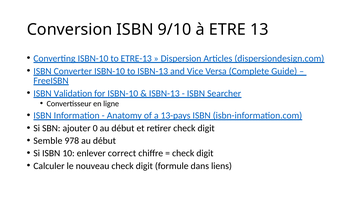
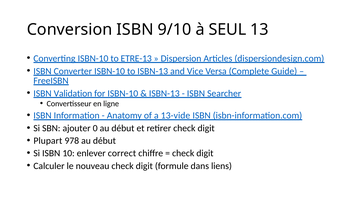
ETRE: ETRE -> SEUL
13-pays: 13-pays -> 13-vide
Semble: Semble -> Plupart
